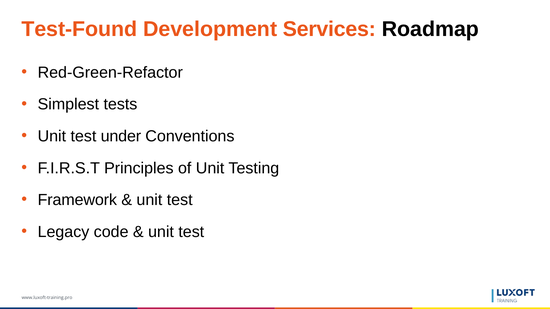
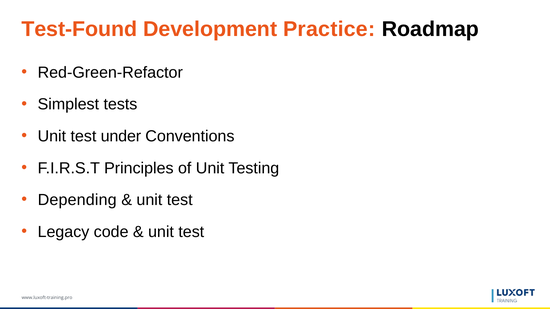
Services: Services -> Practice
Framework: Framework -> Depending
